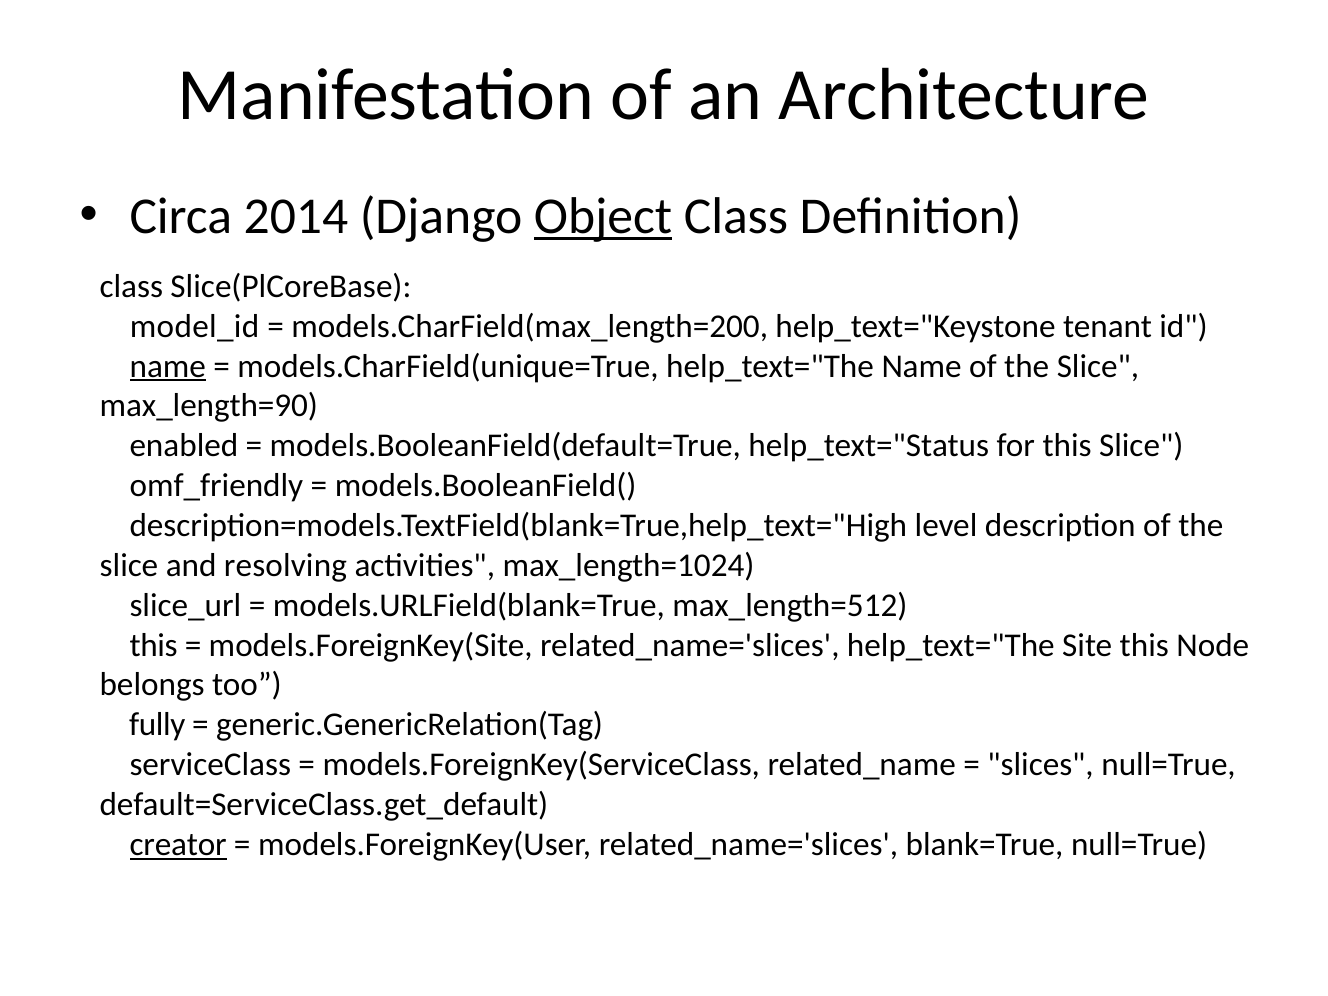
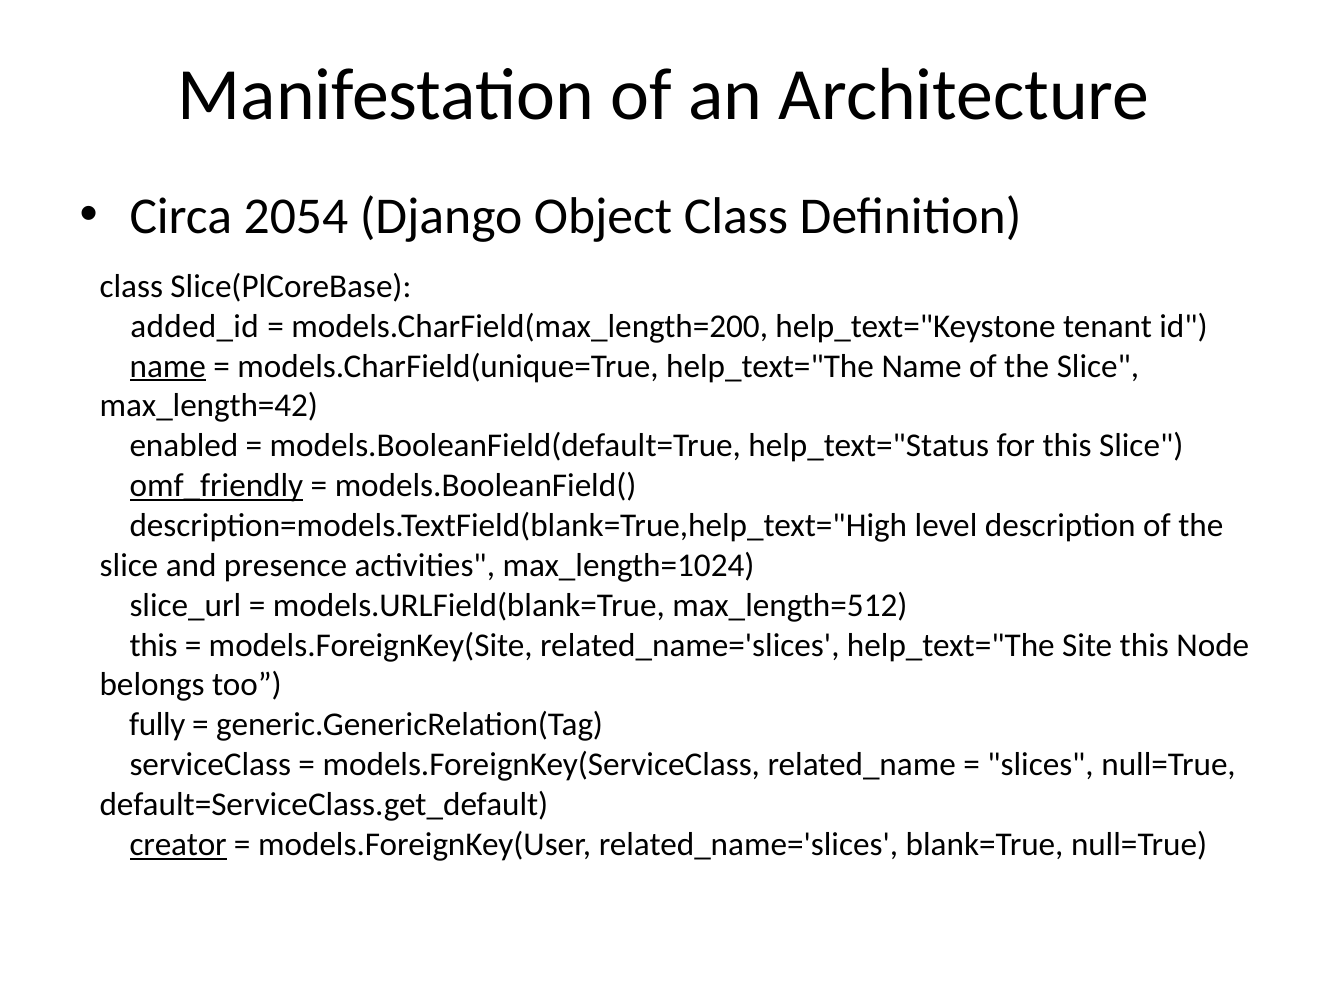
2014: 2014 -> 2054
Object underline: present -> none
model_id: model_id -> added_id
max_length=90: max_length=90 -> max_length=42
omf_friendly underline: none -> present
resolving: resolving -> presence
